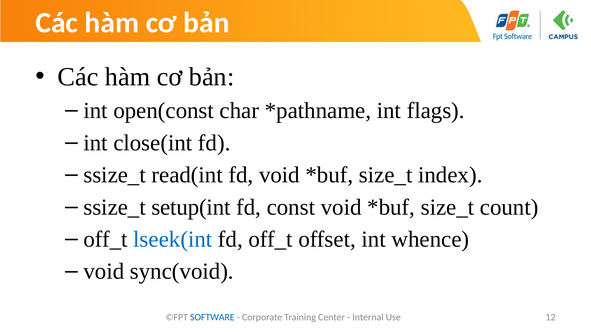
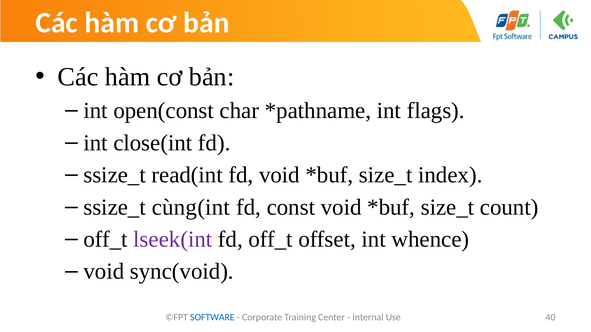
setup(int: setup(int -> cùng(int
lseek(int colour: blue -> purple
12: 12 -> 40
